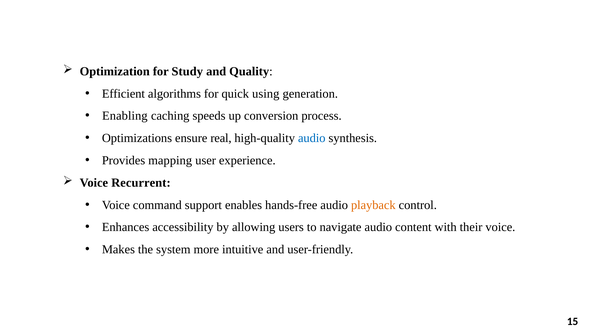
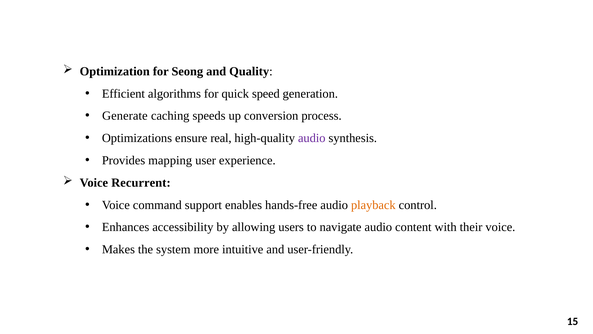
Study: Study -> Seong
using: using -> speed
Enabling: Enabling -> Generate
audio at (312, 138) colour: blue -> purple
